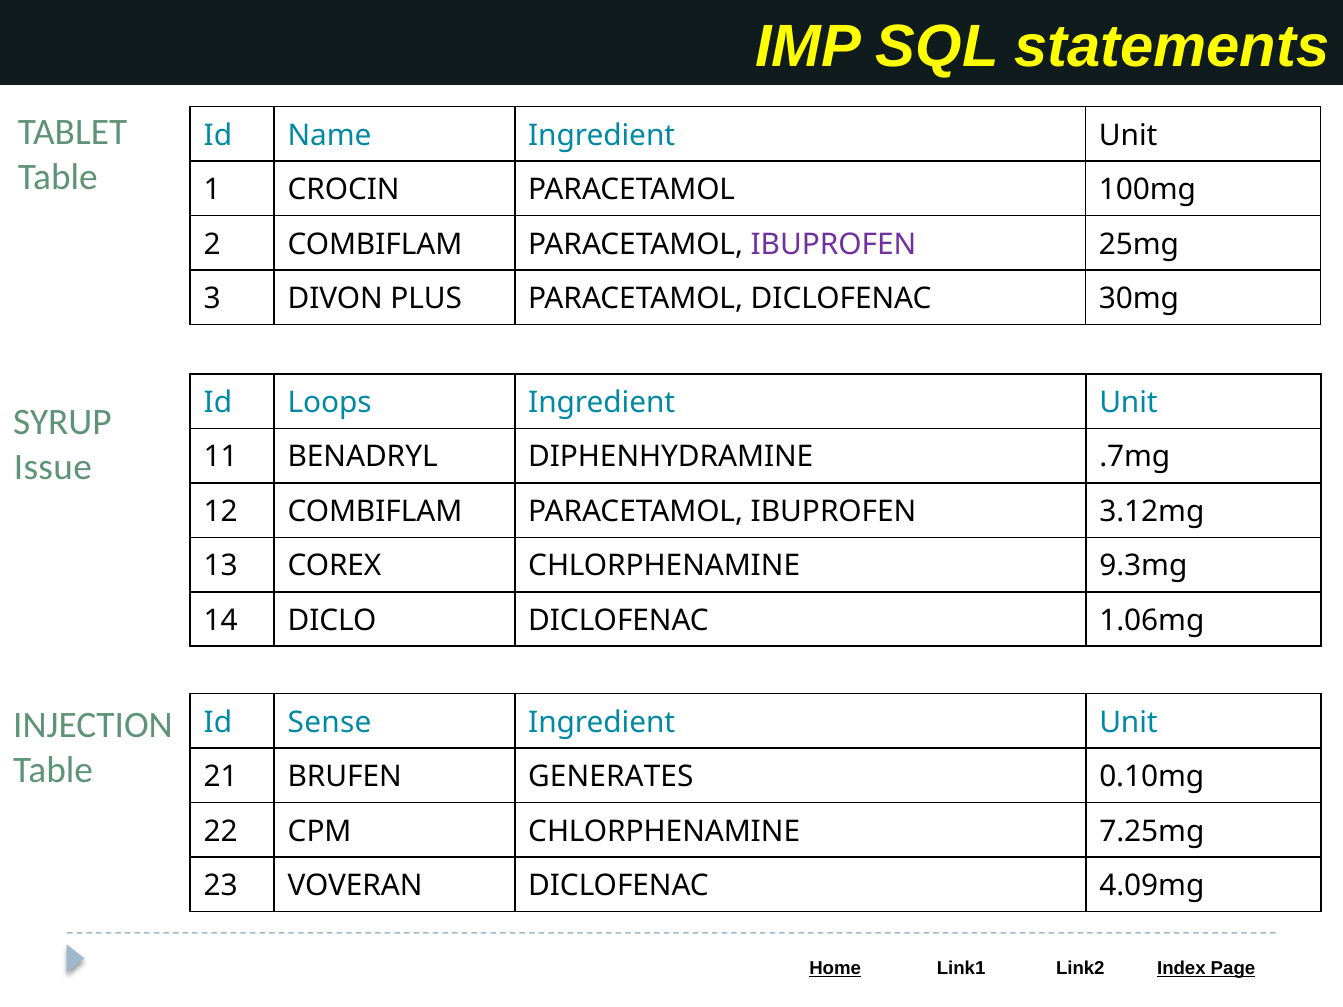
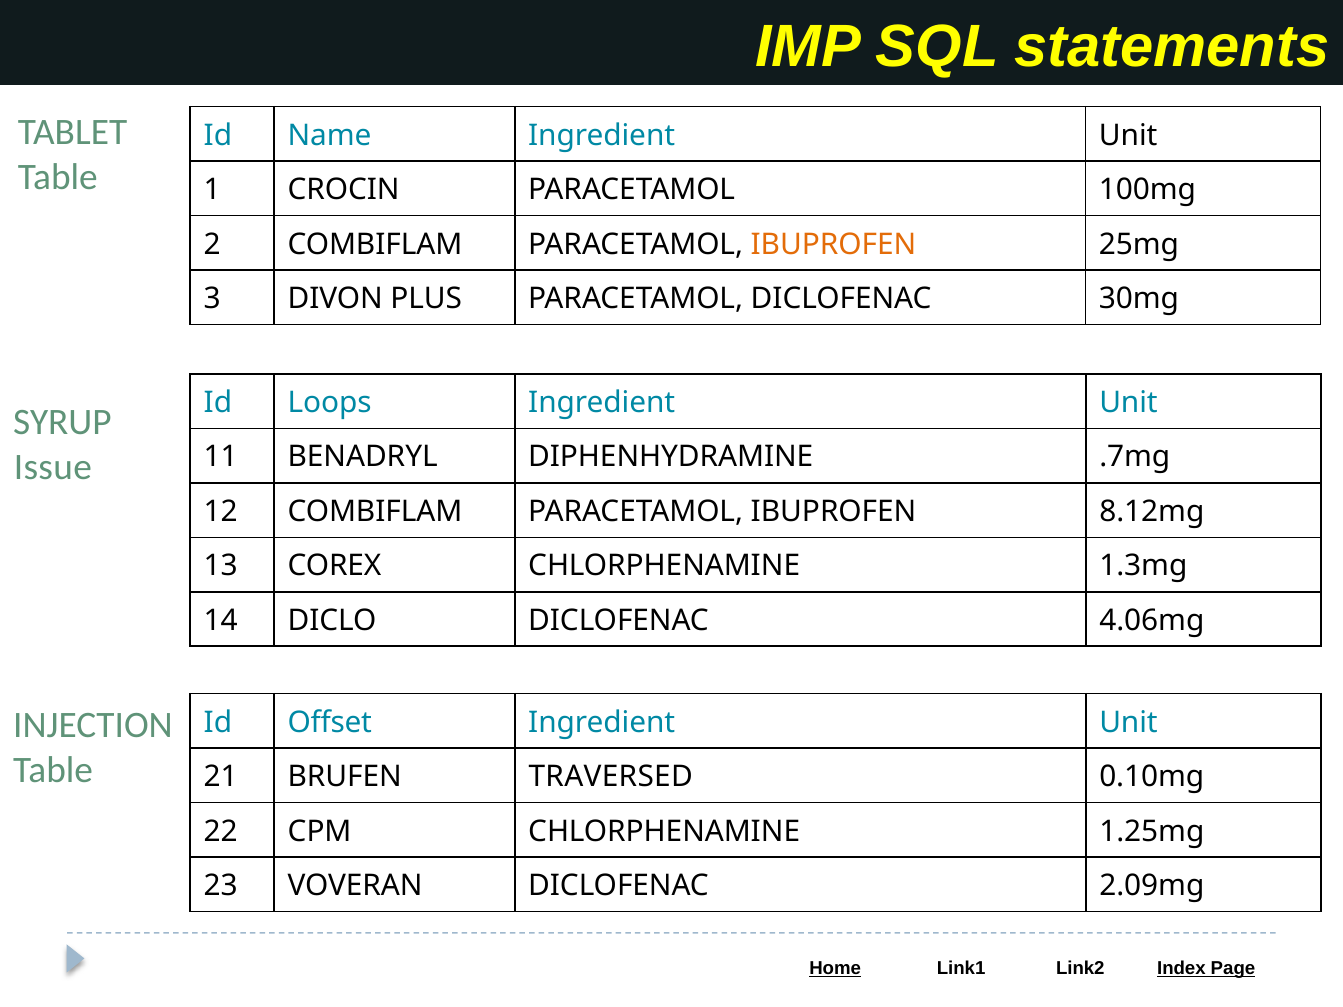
IBUPROFEN at (833, 244) colour: purple -> orange
3.12mg: 3.12mg -> 8.12mg
9.3mg: 9.3mg -> 1.3mg
1.06mg: 1.06mg -> 4.06mg
Sense: Sense -> Offset
GENERATES: GENERATES -> TRAVERSED
7.25mg: 7.25mg -> 1.25mg
4.09mg: 4.09mg -> 2.09mg
